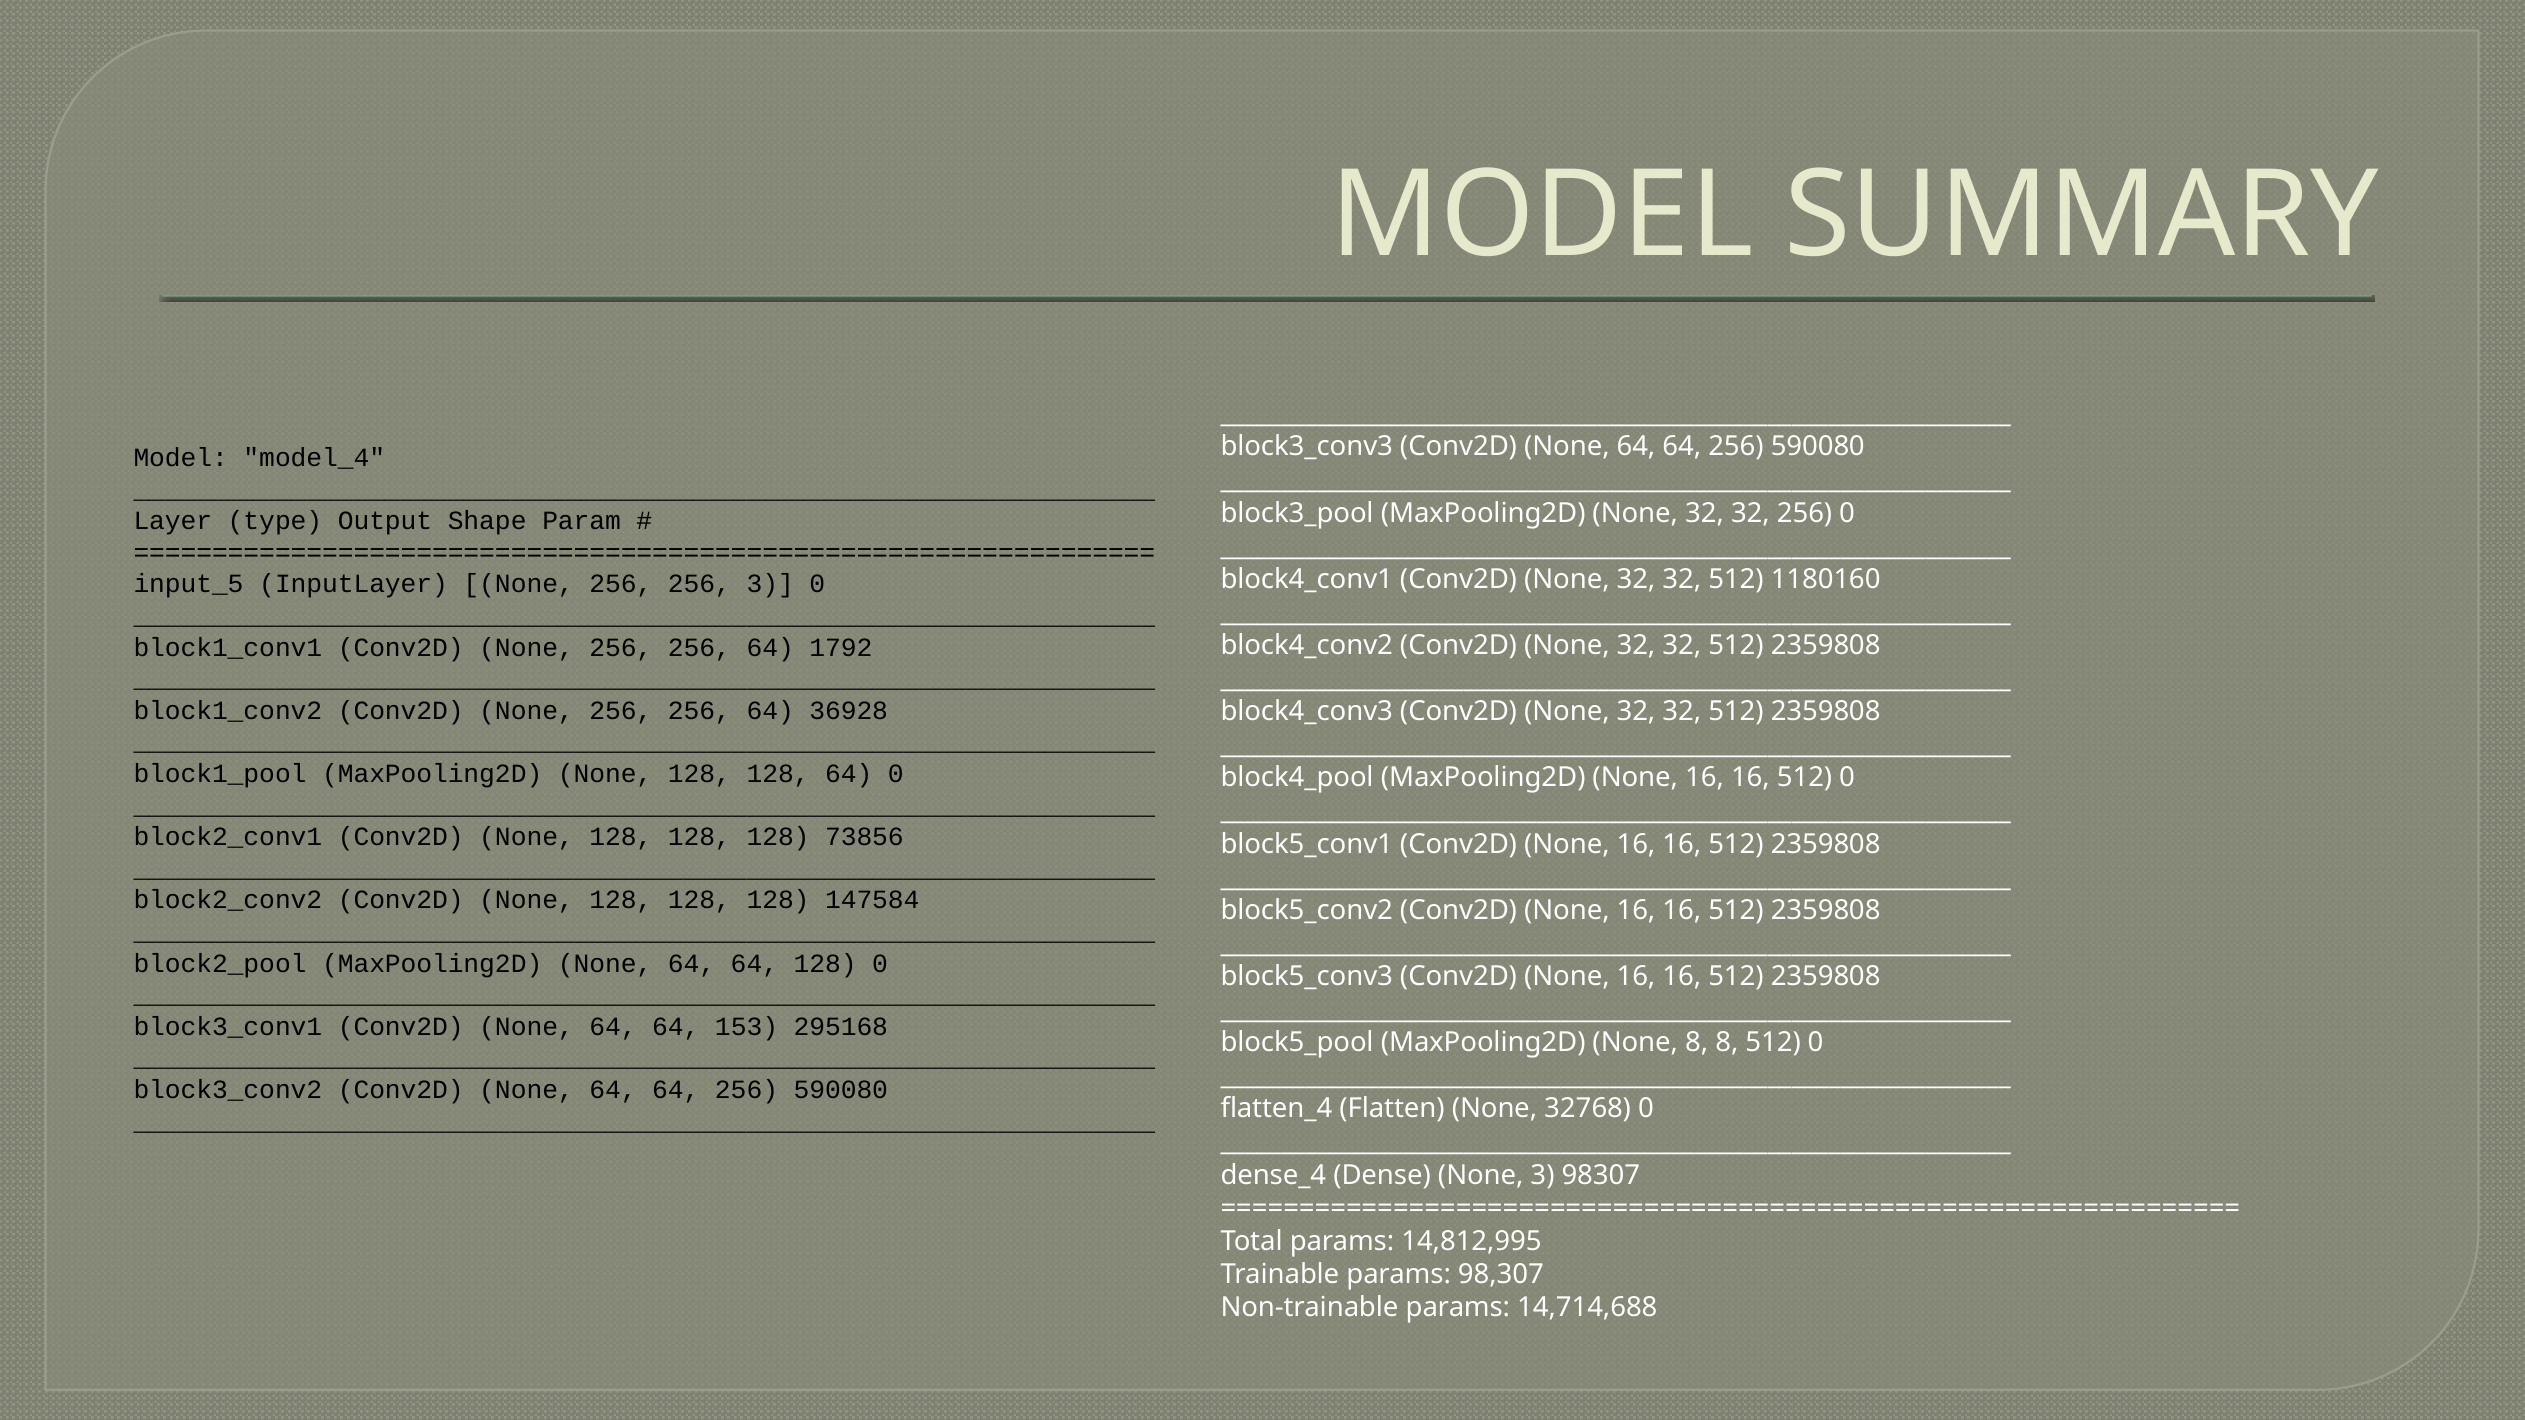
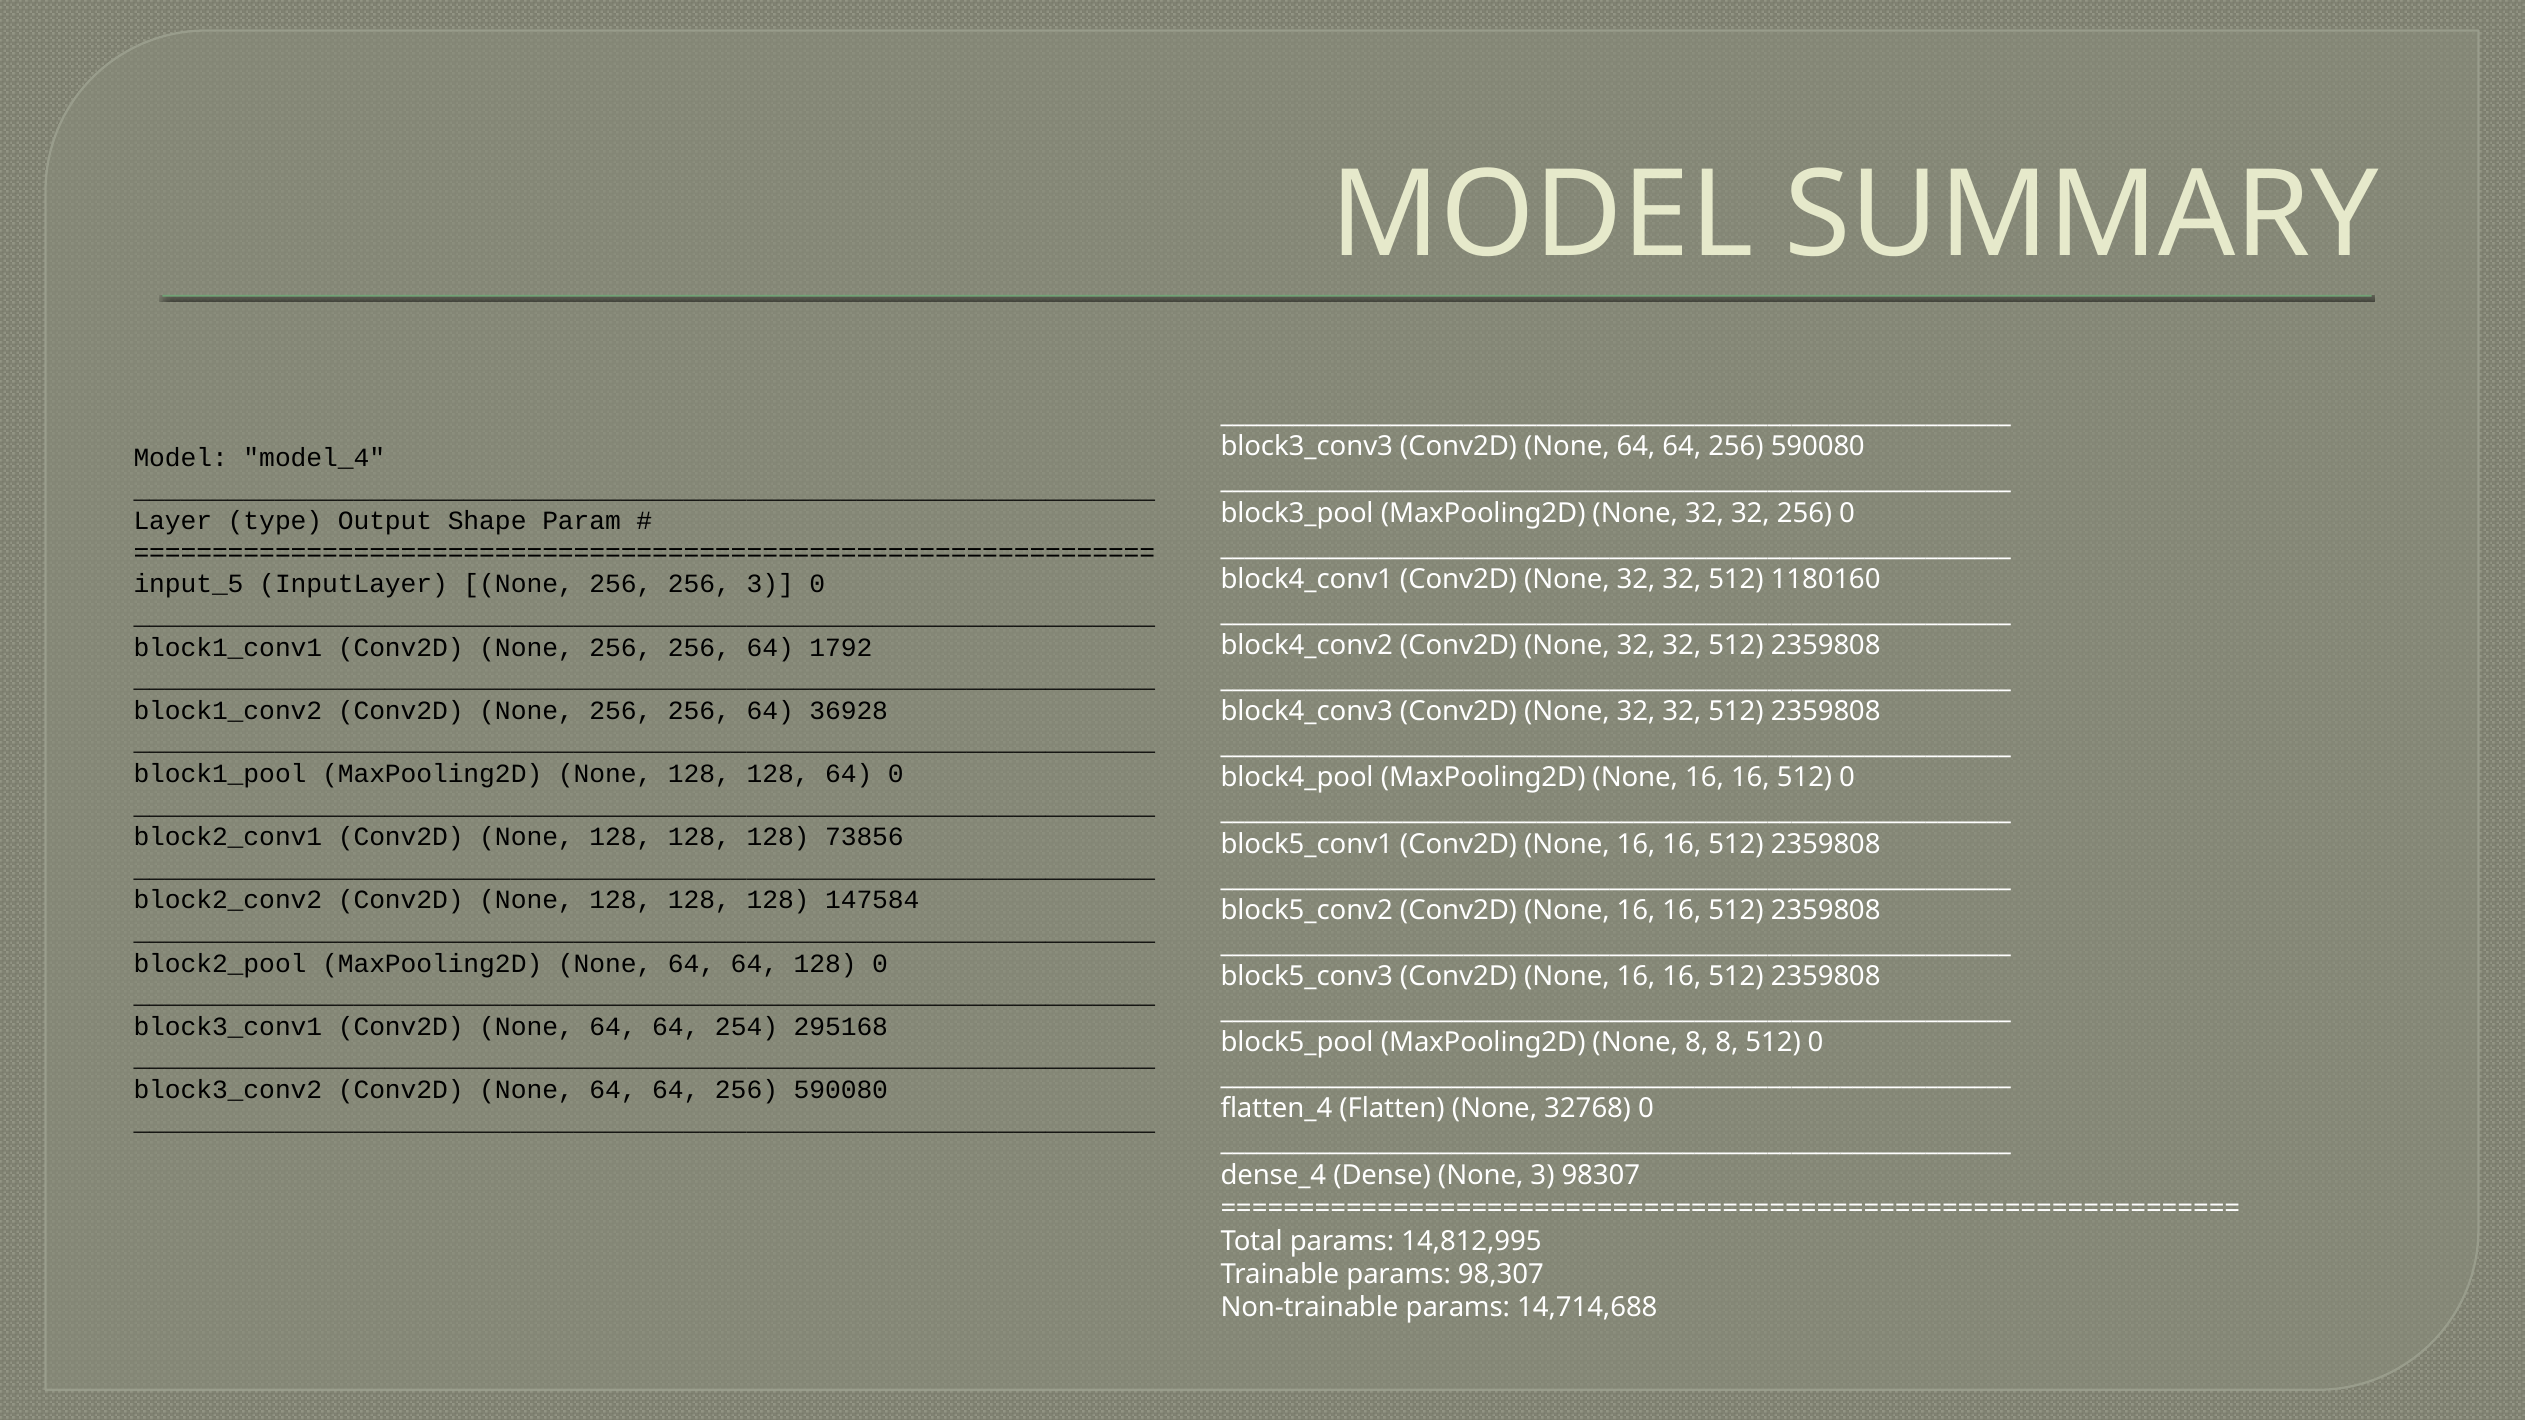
153: 153 -> 254
